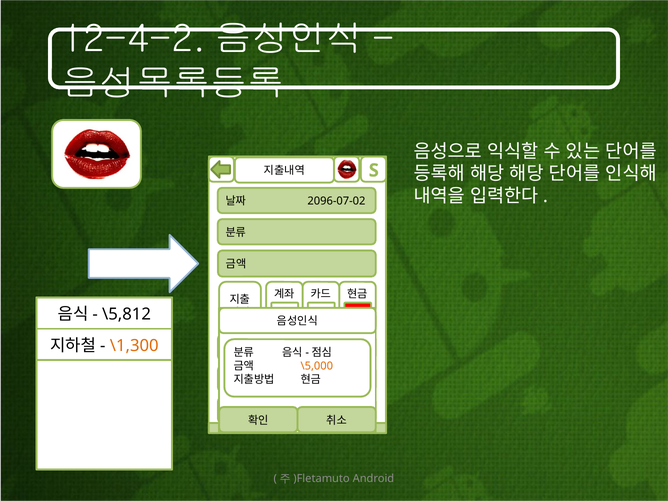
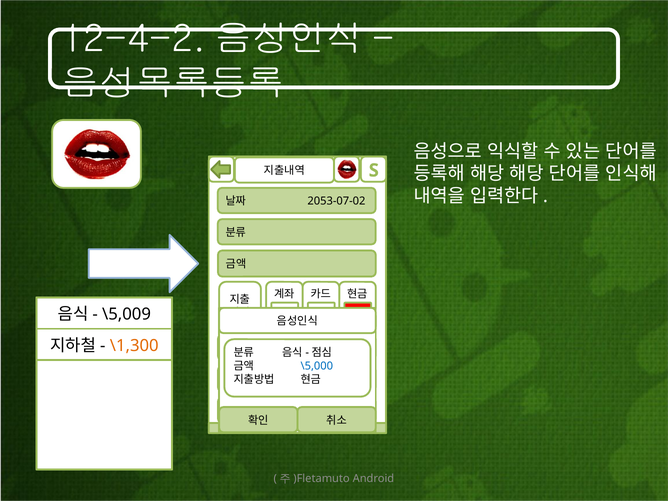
2096-07-02: 2096-07-02 -> 2053-07-02
\5,812: \5,812 -> \5,009
\5,000 colour: orange -> blue
